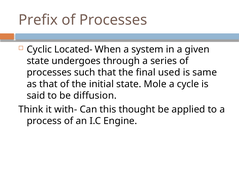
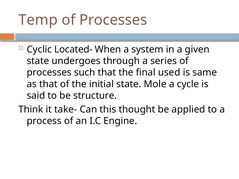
Prefix: Prefix -> Temp
diffusion: diffusion -> structure
with-: with- -> take-
